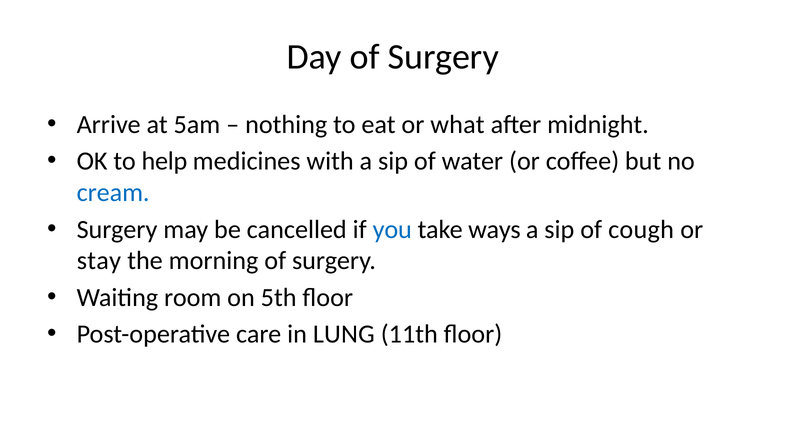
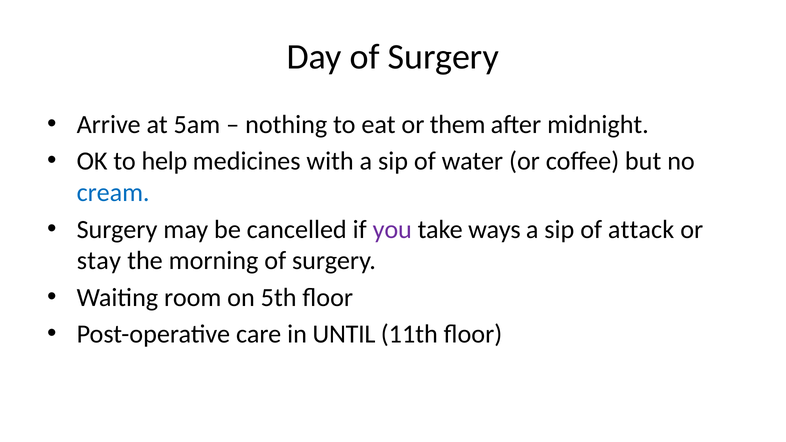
what: what -> them
you colour: blue -> purple
cough: cough -> attack
LUNG: LUNG -> UNTIL
